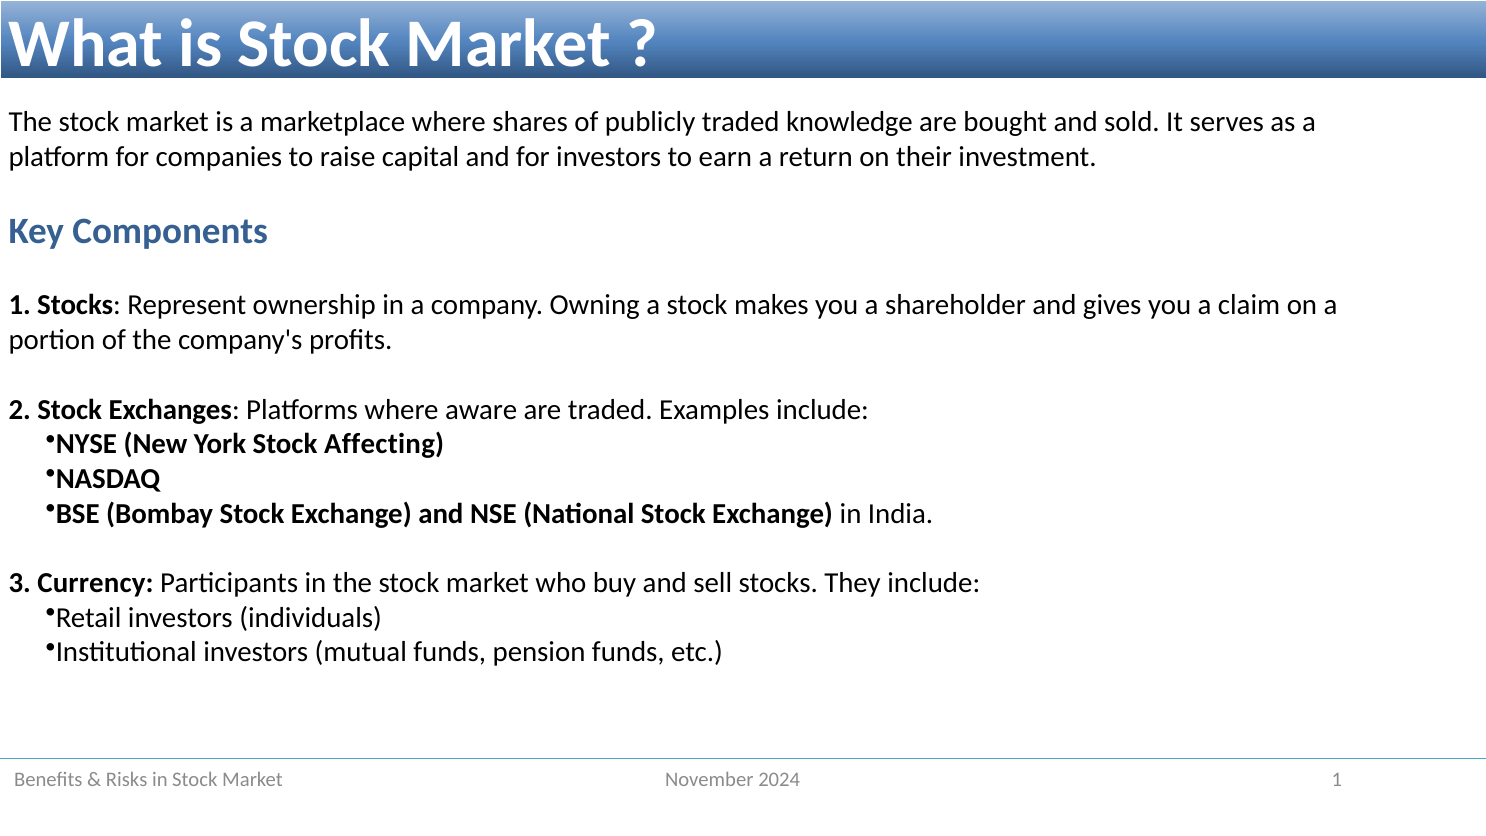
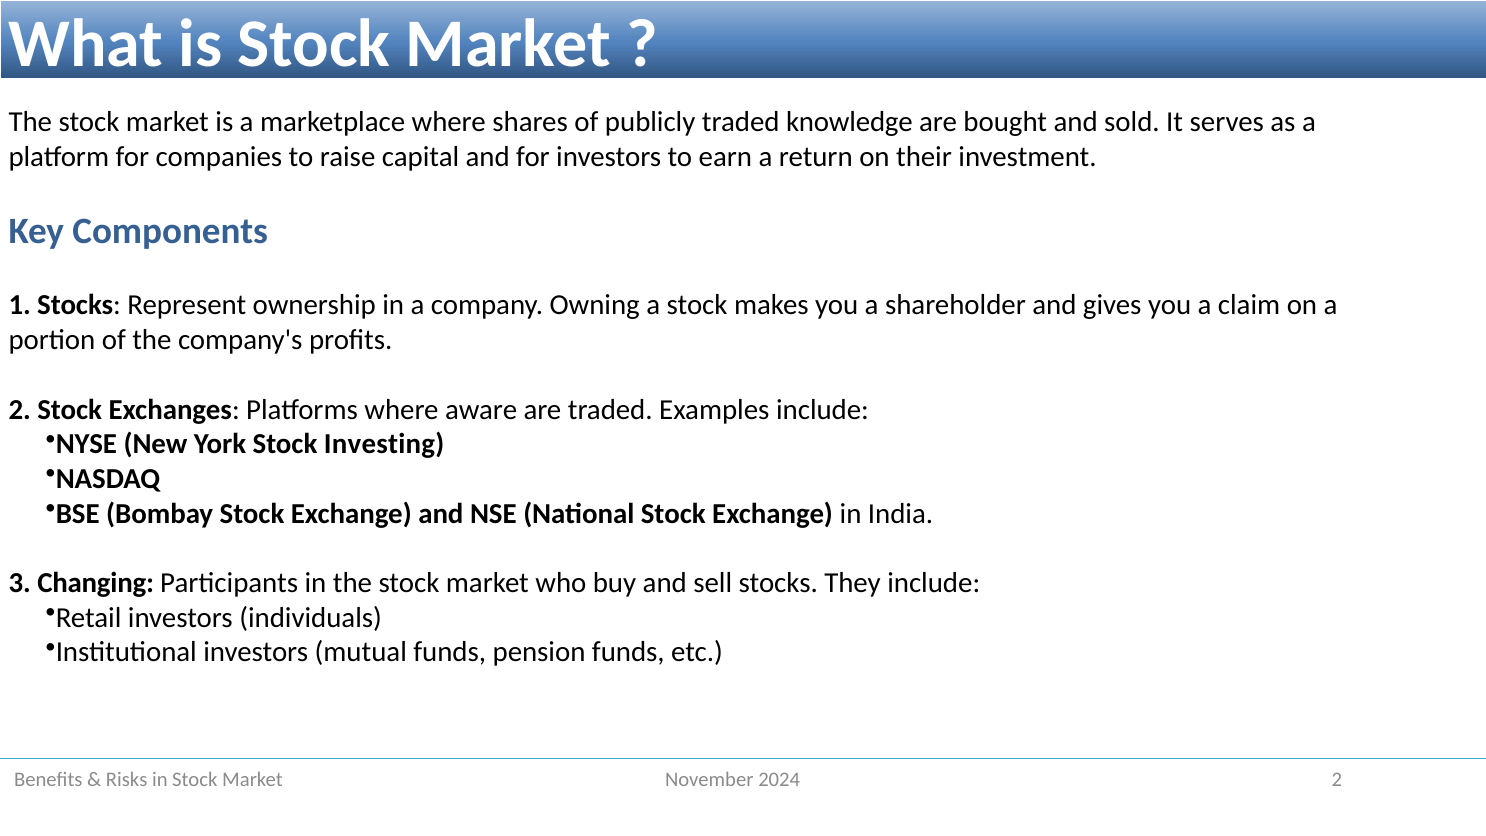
Affecting: Affecting -> Investing
Currency: Currency -> Changing
2024 1: 1 -> 2
